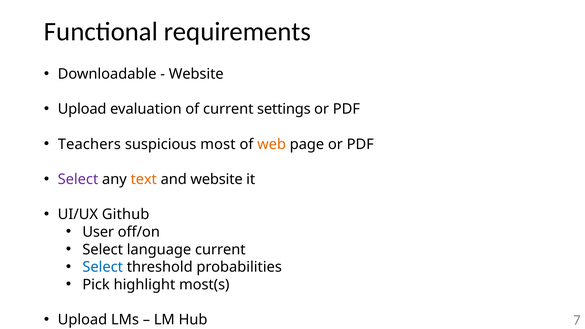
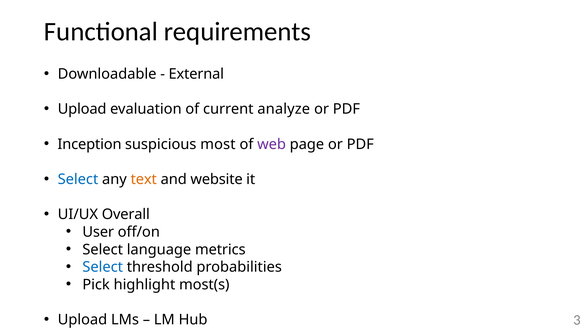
Website at (196, 74): Website -> External
settings: settings -> analyze
Teachers: Teachers -> Inception
web colour: orange -> purple
Select at (78, 179) colour: purple -> blue
Github: Github -> Overall
language current: current -> metrics
7: 7 -> 3
